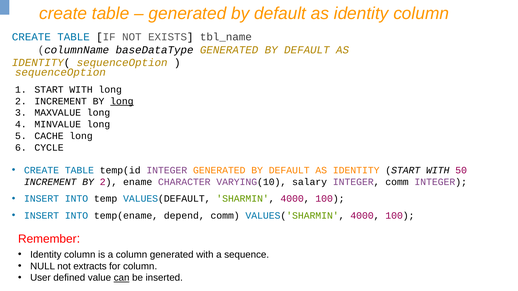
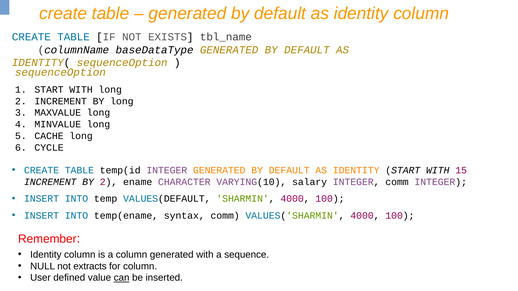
long at (122, 101) underline: present -> none
50: 50 -> 15
depend: depend -> syntax
